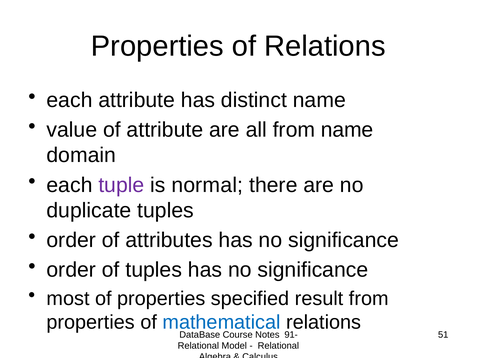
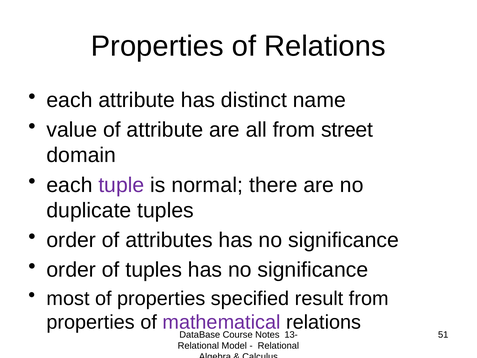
from name: name -> street
mathematical colour: blue -> purple
91-: 91- -> 13-
